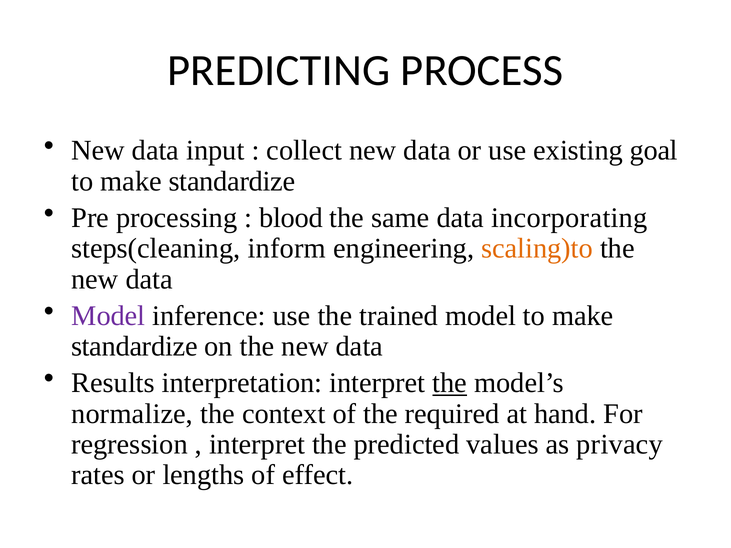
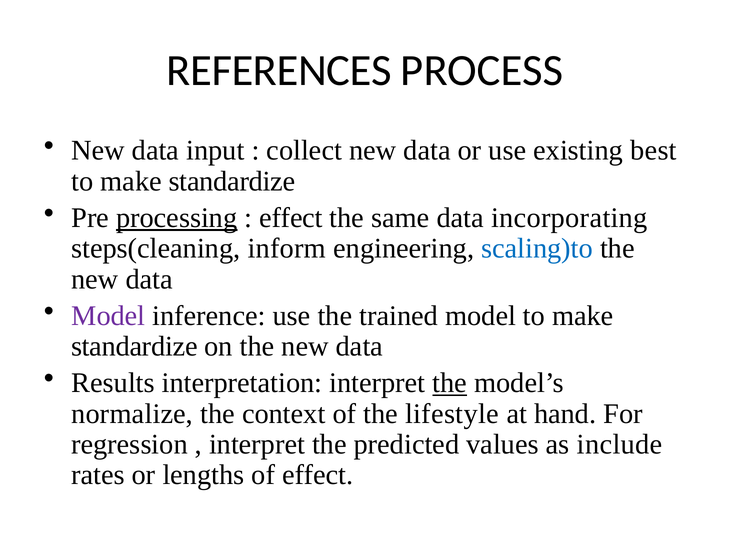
PREDICTING: PREDICTING -> REFERENCES
goal: goal -> best
processing underline: none -> present
blood at (291, 218): blood -> effect
scaling)to colour: orange -> blue
required: required -> lifestyle
privacy: privacy -> include
